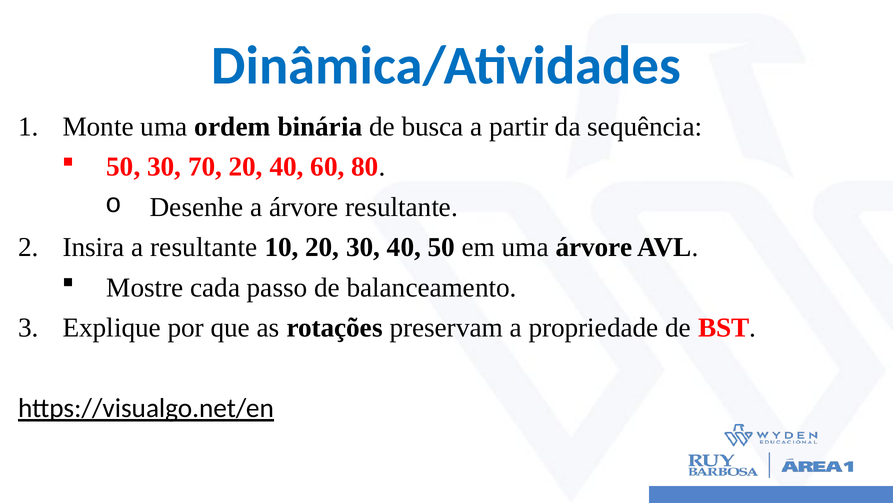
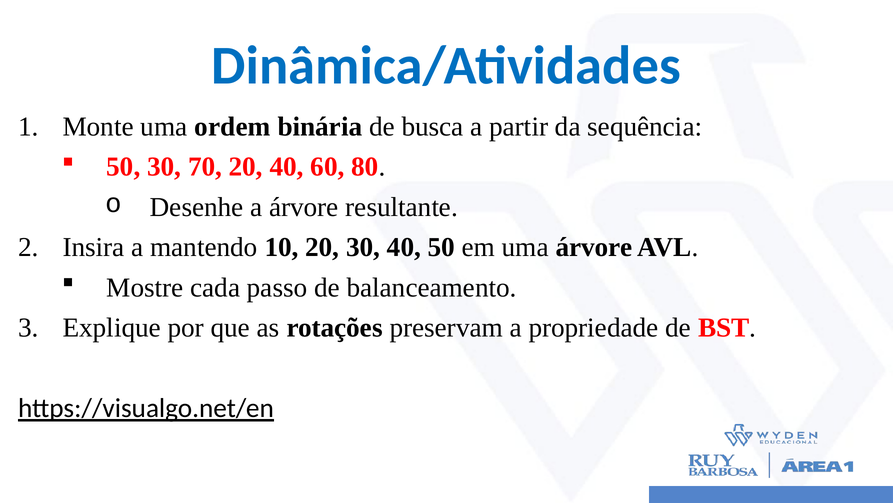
a resultante: resultante -> mantendo
